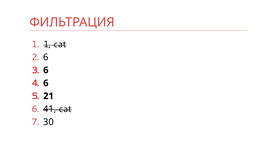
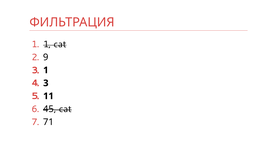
2 6: 6 -> 9
3 6: 6 -> 1
4 6: 6 -> 3
21: 21 -> 11
41: 41 -> 45
30: 30 -> 71
